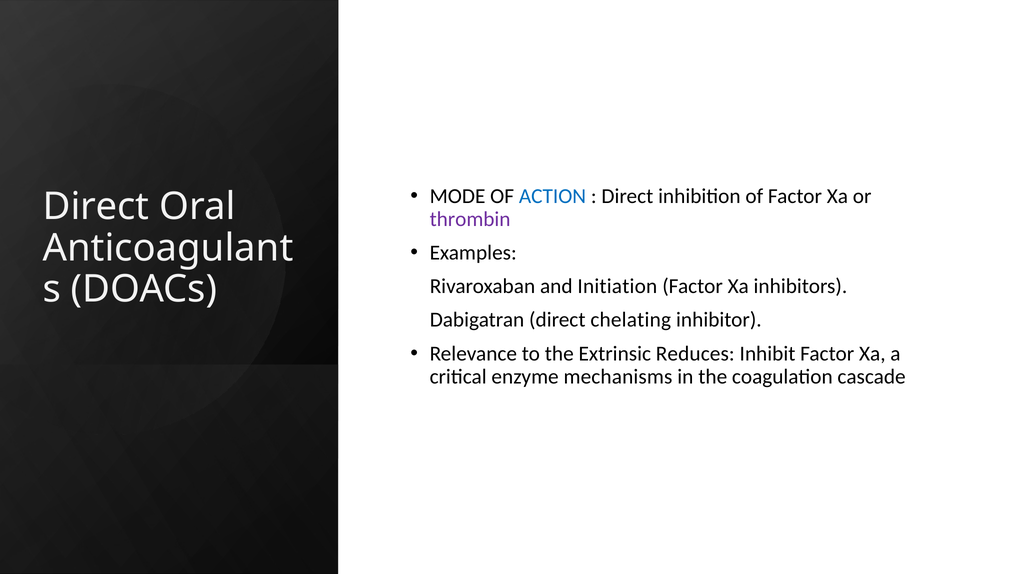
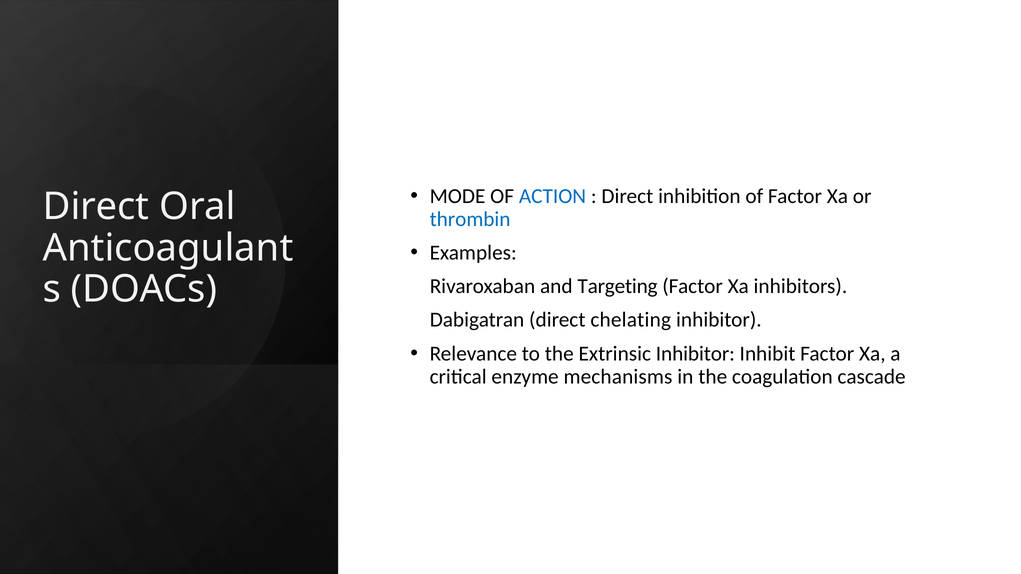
thrombin colour: purple -> blue
Initiation: Initiation -> Targeting
Extrinsic Reduces: Reduces -> Inhibitor
